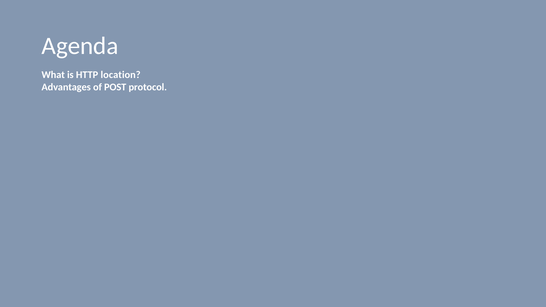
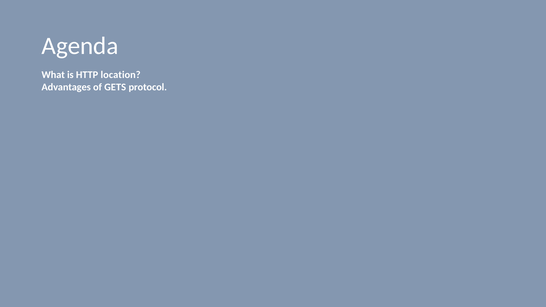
POST: POST -> GETS
